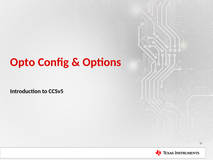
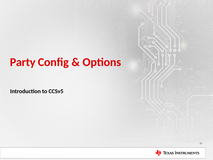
Opto: Opto -> Party
